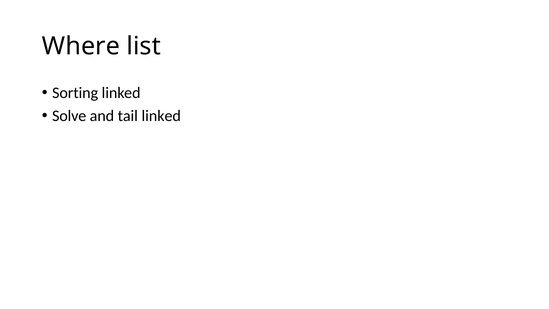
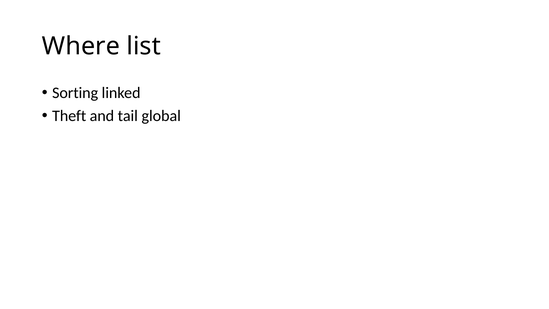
Solve: Solve -> Theft
tail linked: linked -> global
